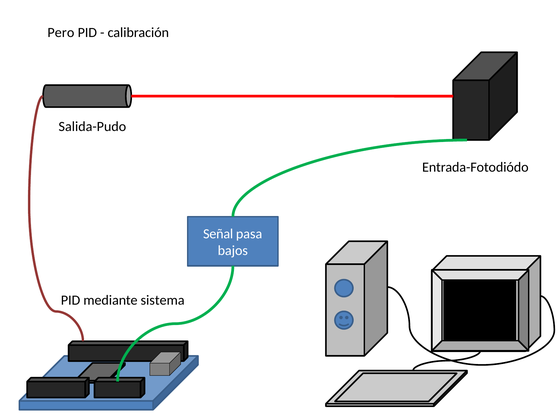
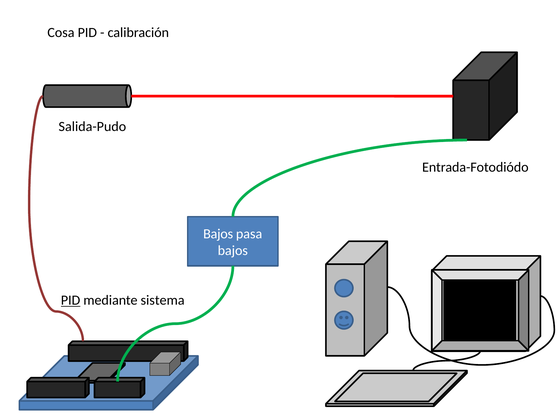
Pero: Pero -> Cosa
Señal at (218, 234): Señal -> Bajos
PID at (71, 300) underline: none -> present
